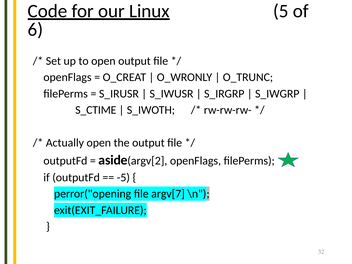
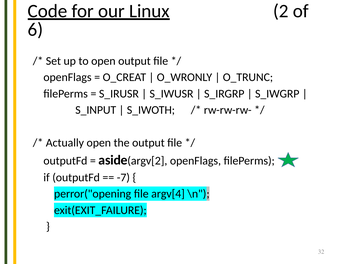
5: 5 -> 2
S_CTIME: S_CTIME -> S_INPUT
-5: -5 -> -7
argv[7: argv[7 -> argv[4
